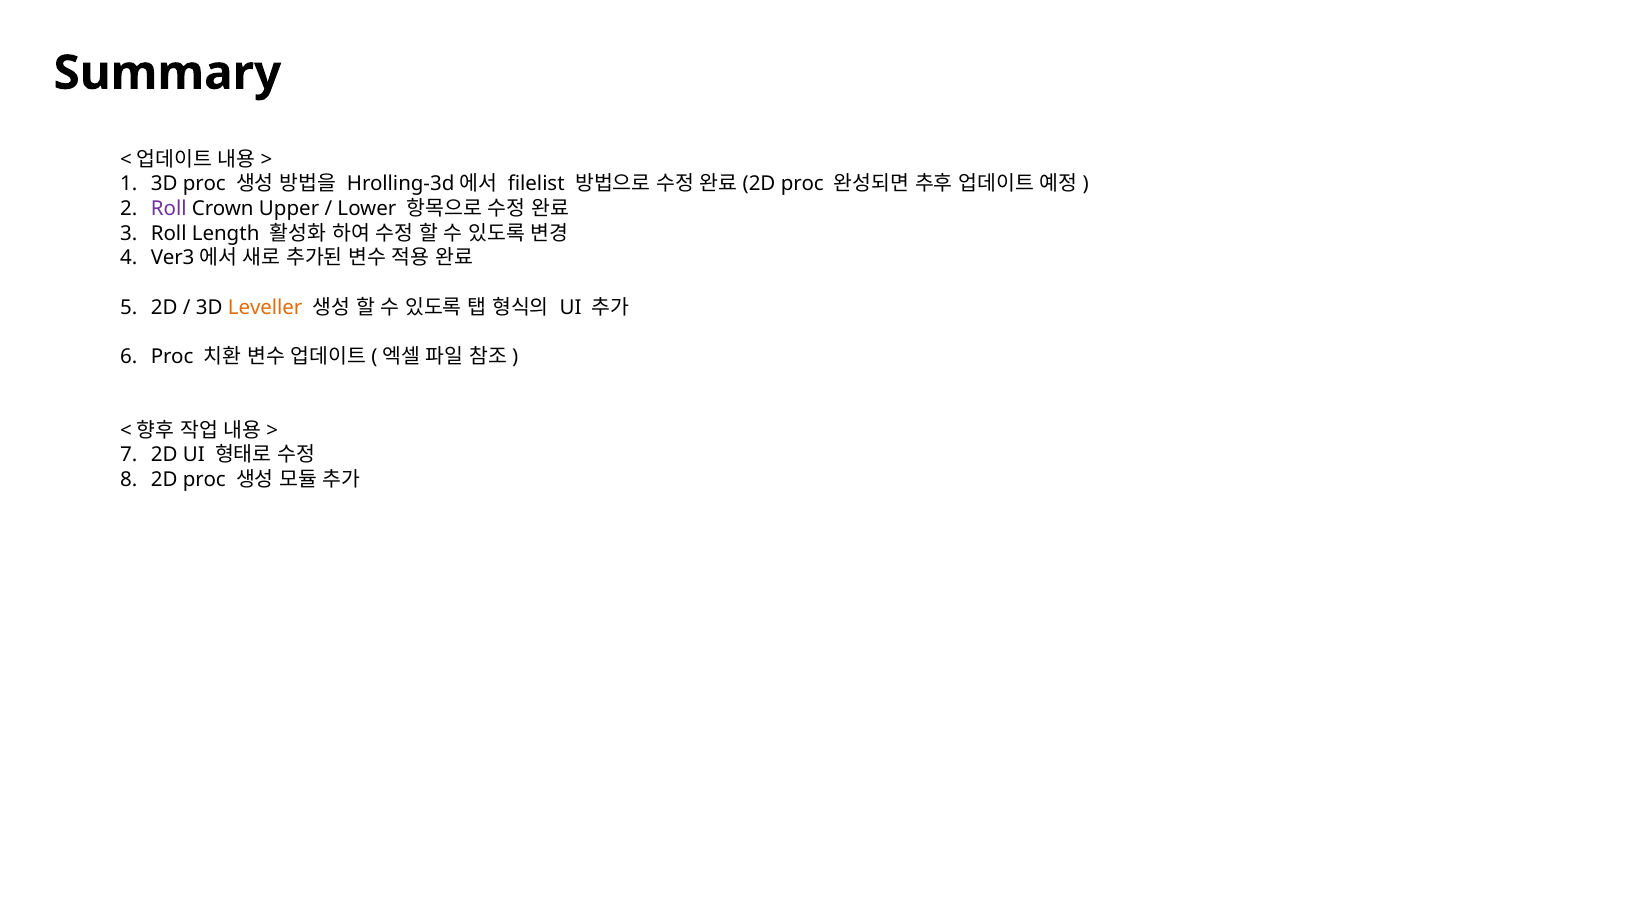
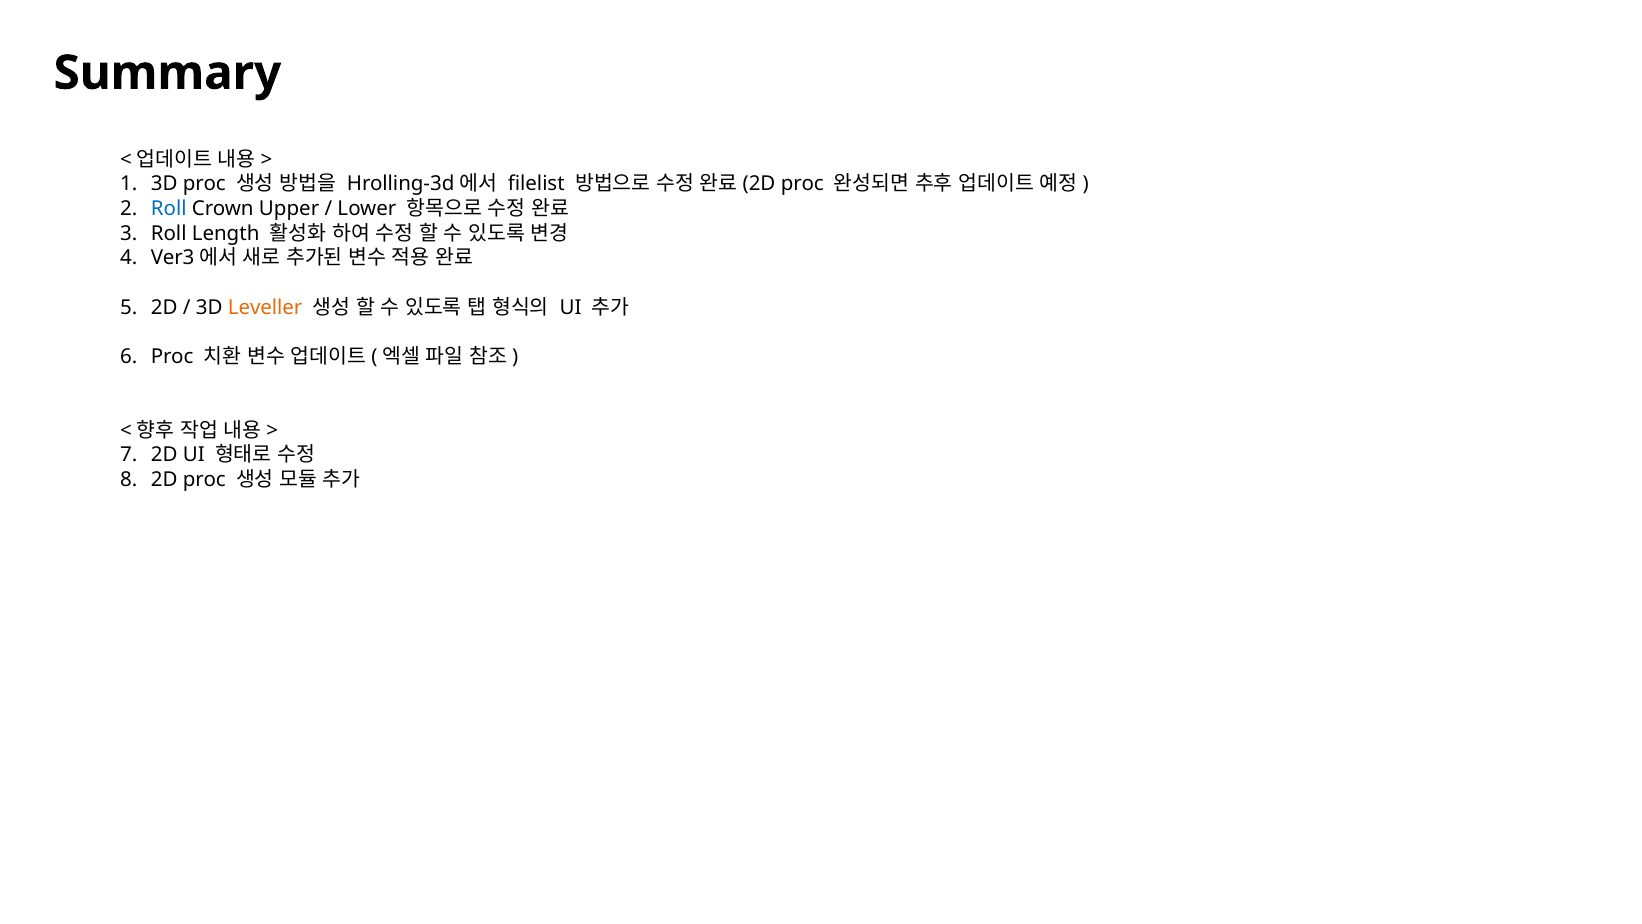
Roll at (169, 209) colour: purple -> blue
